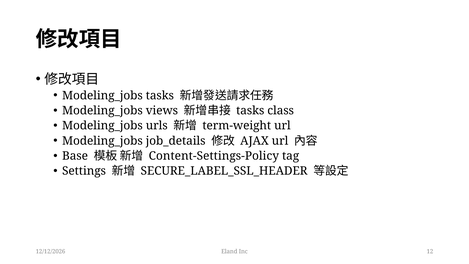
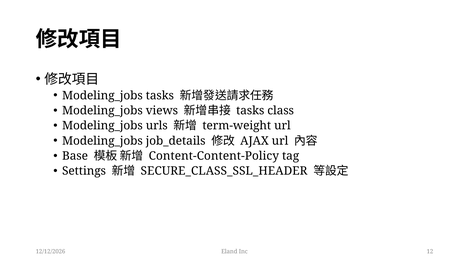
Content-Settings-Policy: Content-Settings-Policy -> Content-Content-Policy
SECURE_LABEL_SSL_HEADER: SECURE_LABEL_SSL_HEADER -> SECURE_CLASS_SSL_HEADER
